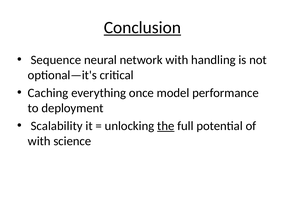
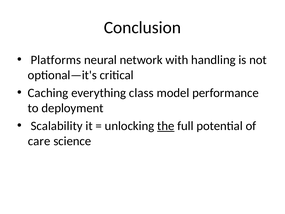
Conclusion underline: present -> none
Sequence: Sequence -> Platforms
once: once -> class
with at (39, 141): with -> care
